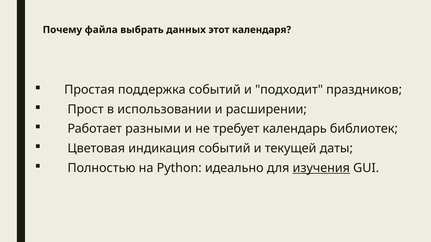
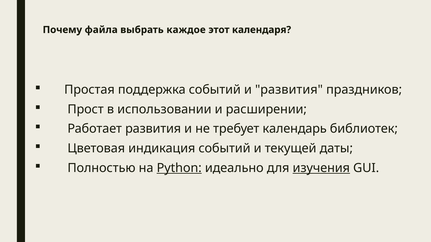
данных: данных -> каждое
и подходит: подходит -> развития
Работает разными: разными -> развития
Python underline: none -> present
